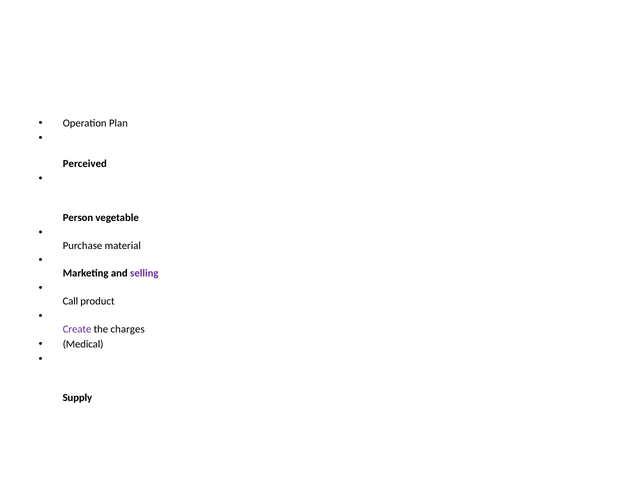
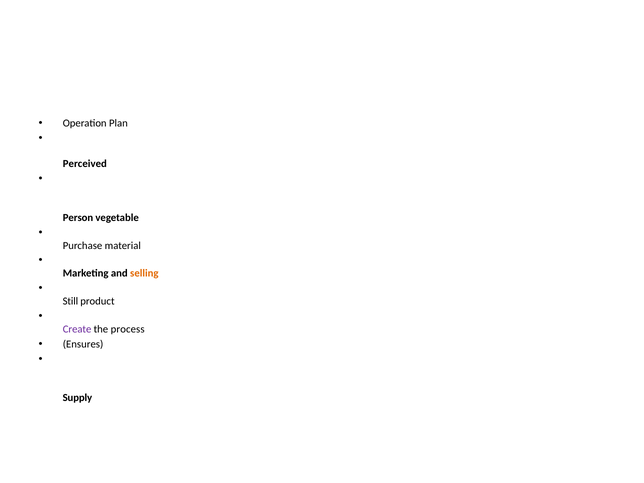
selling colour: purple -> orange
Call: Call -> Still
charges: charges -> process
Medical: Medical -> Ensures
